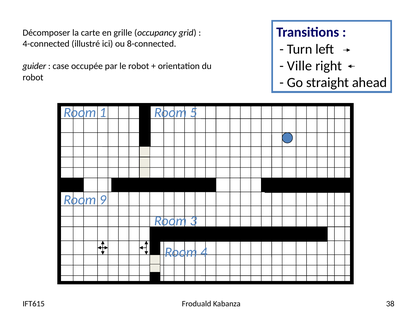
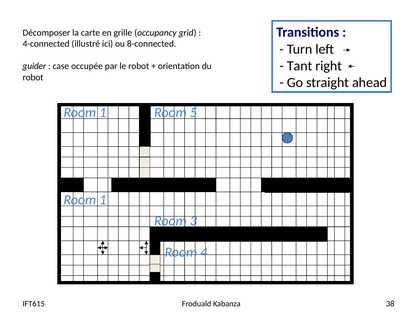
Ville: Ville -> Tant
9 at (103, 199): 9 -> 1
